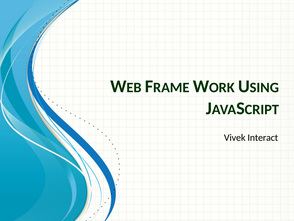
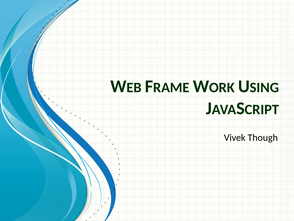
Interact: Interact -> Though
